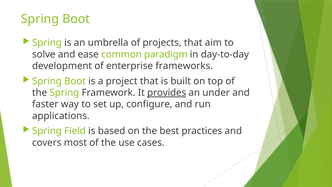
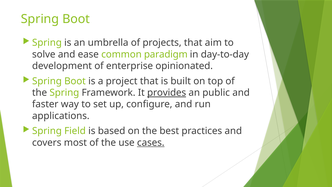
frameworks: frameworks -> opinionated
under: under -> public
cases underline: none -> present
